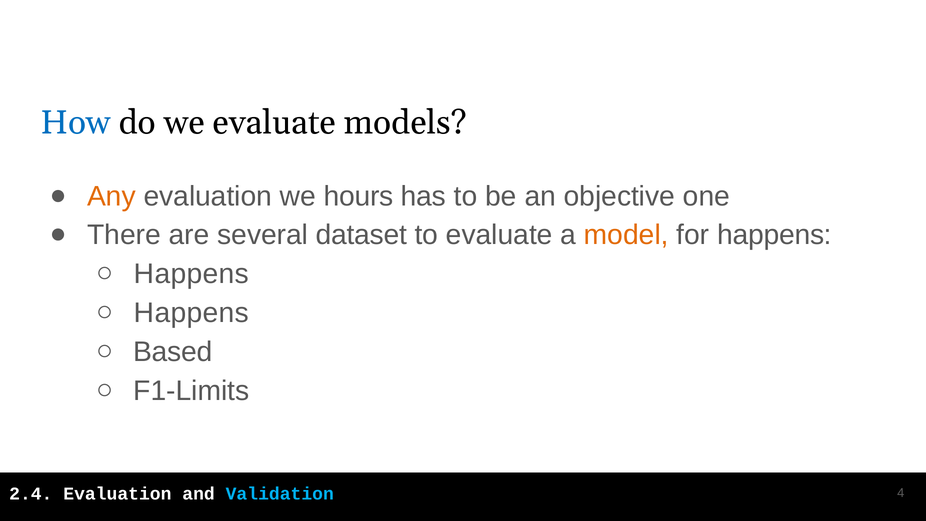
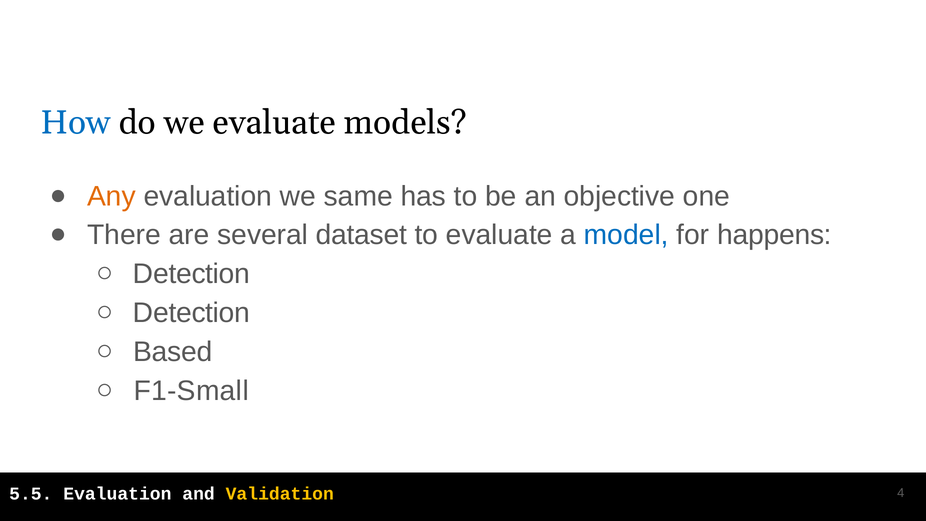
hours: hours -> same
model colour: orange -> blue
Happens at (191, 274): Happens -> Detection
Happens at (191, 313): Happens -> Detection
F1-Limits: F1-Limits -> F1-Small
2.4: 2.4 -> 5.5
Validation colour: light blue -> yellow
